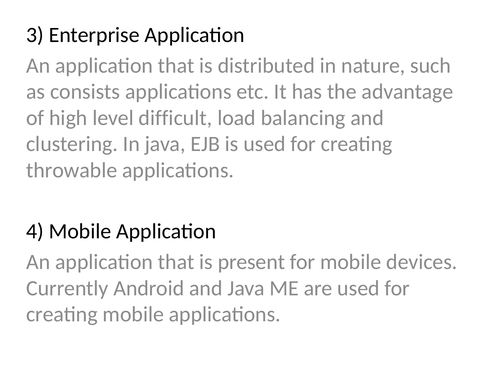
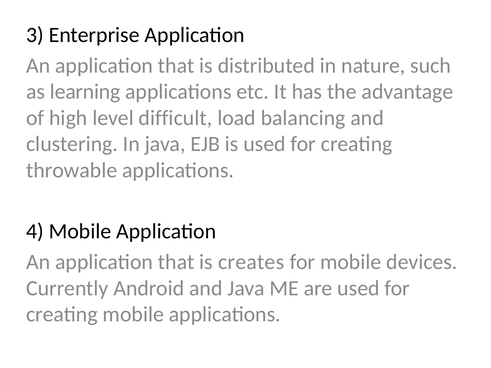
consists: consists -> learning
present: present -> creates
